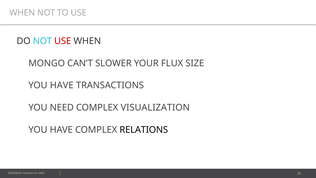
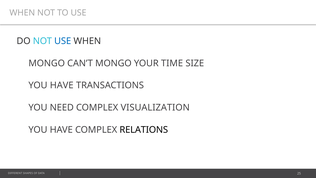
USE at (63, 41) colour: red -> blue
CAN’T SLOWER: SLOWER -> MONGO
FLUX: FLUX -> TIME
